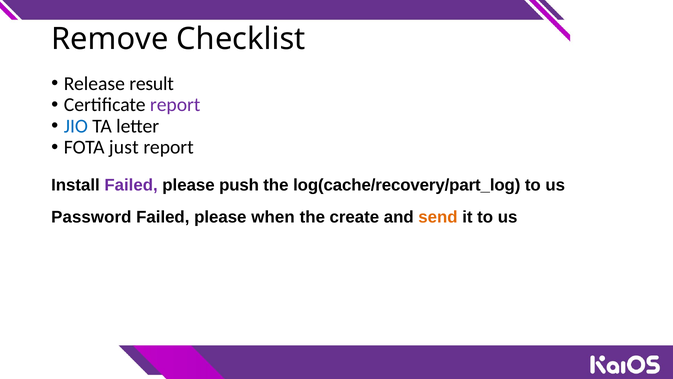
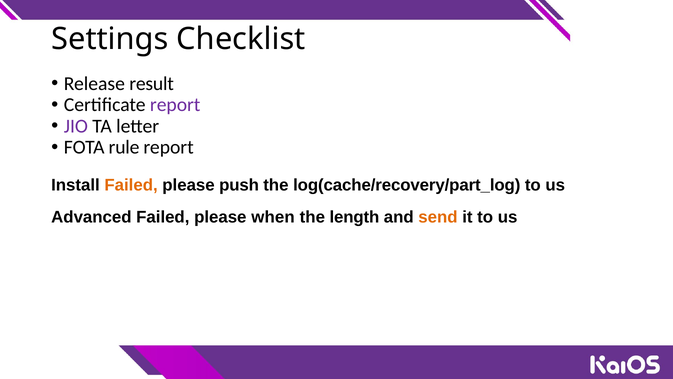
Remove: Remove -> Settings
JIO colour: blue -> purple
just: just -> rule
Failed at (131, 185) colour: purple -> orange
Password: Password -> Advanced
create: create -> length
